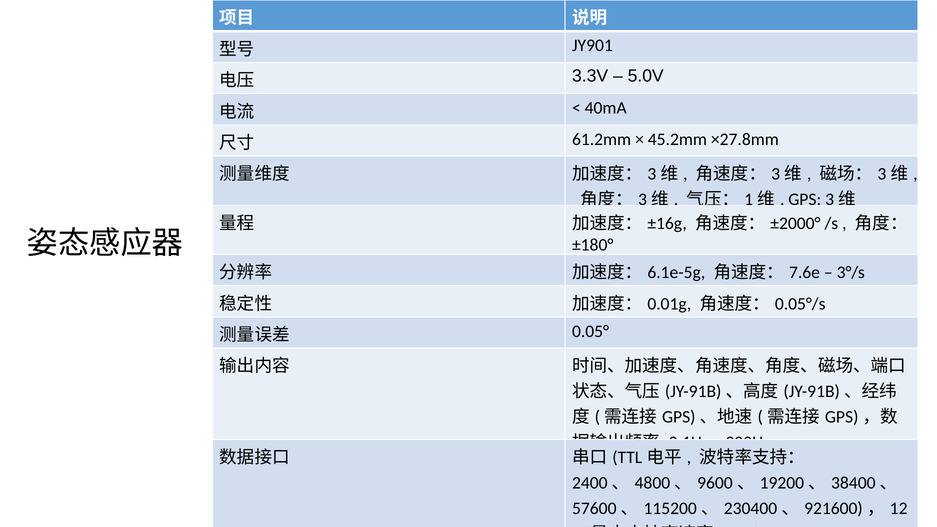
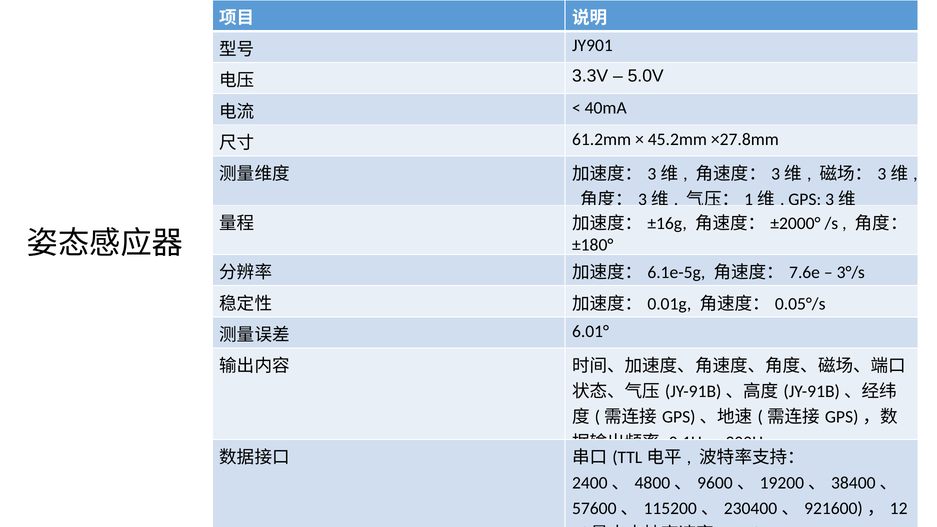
0.05°: 0.05° -> 6.01°
